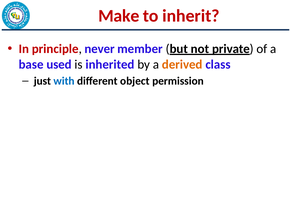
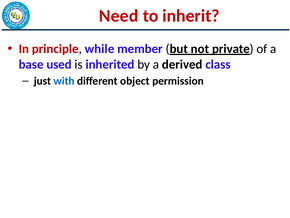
Make: Make -> Need
never: never -> while
derived colour: orange -> black
